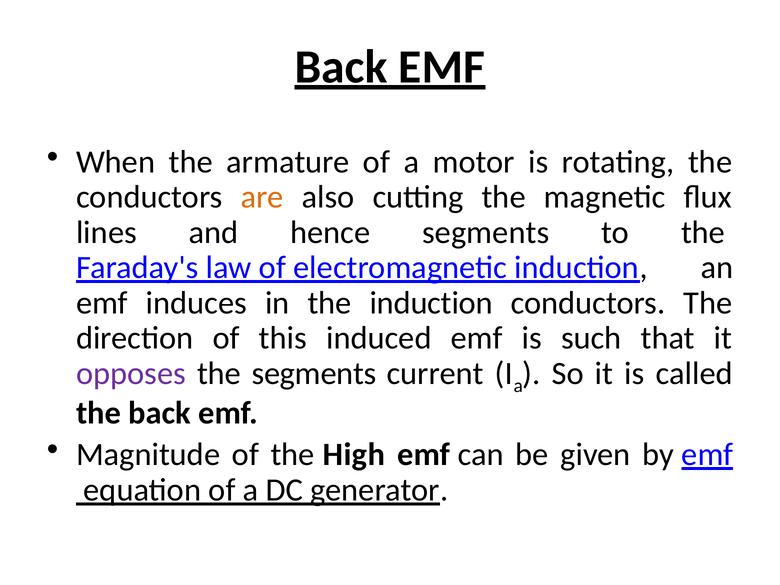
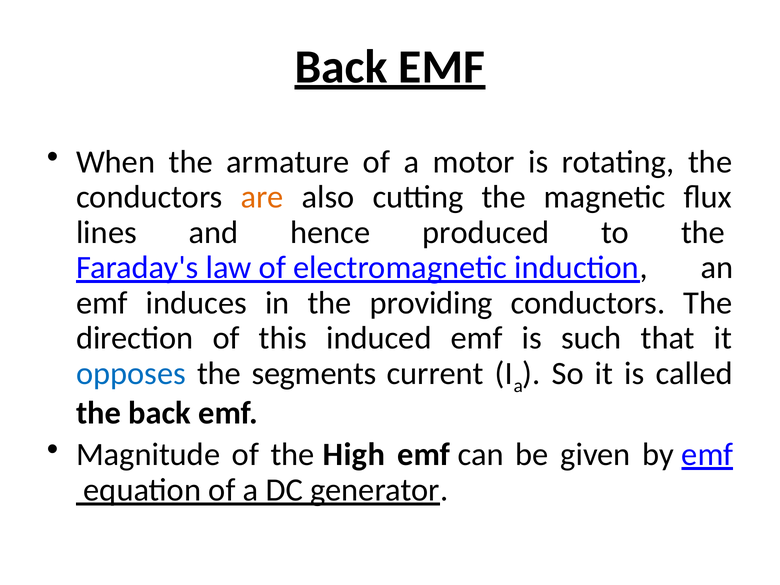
hence segments: segments -> produced
the induction: induction -> providing
opposes colour: purple -> blue
